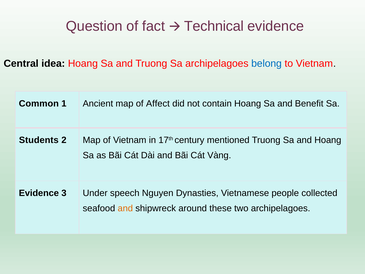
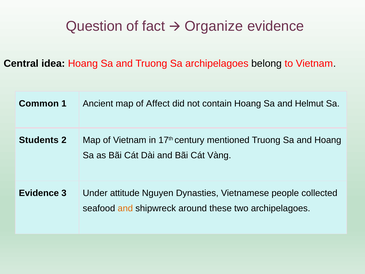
Technical: Technical -> Organize
belong colour: blue -> black
Benefit: Benefit -> Helmut
speech: speech -> attitude
